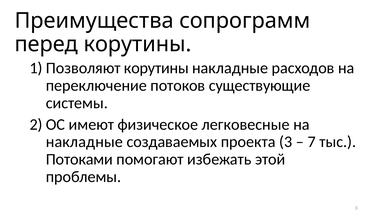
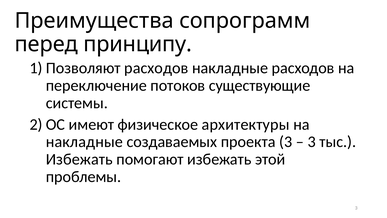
перед корутины: корутины -> принципу
корутины at (156, 68): корутины -> расходов
легковесные: легковесные -> архитектуры
7 at (312, 142): 7 -> 3
Потоками at (79, 159): Потоками -> Избежать
